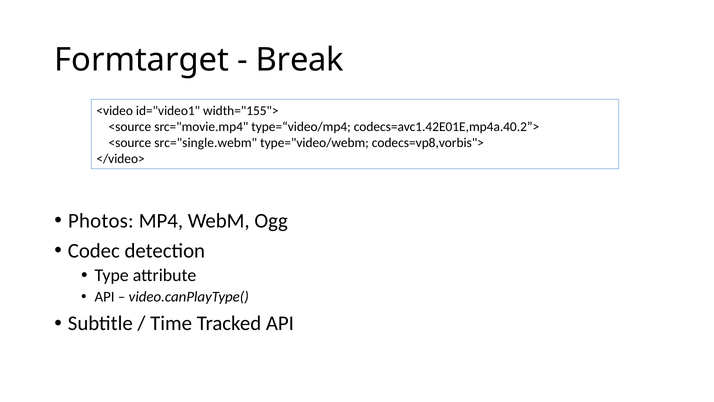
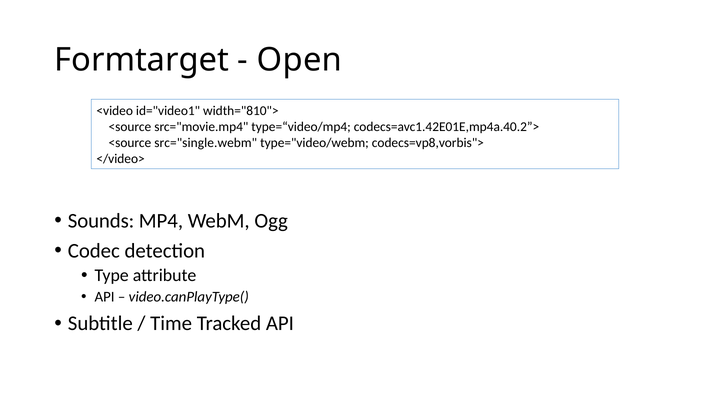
Break: Break -> Open
width="155">: width="155"> -> width="810">
Photos: Photos -> Sounds
